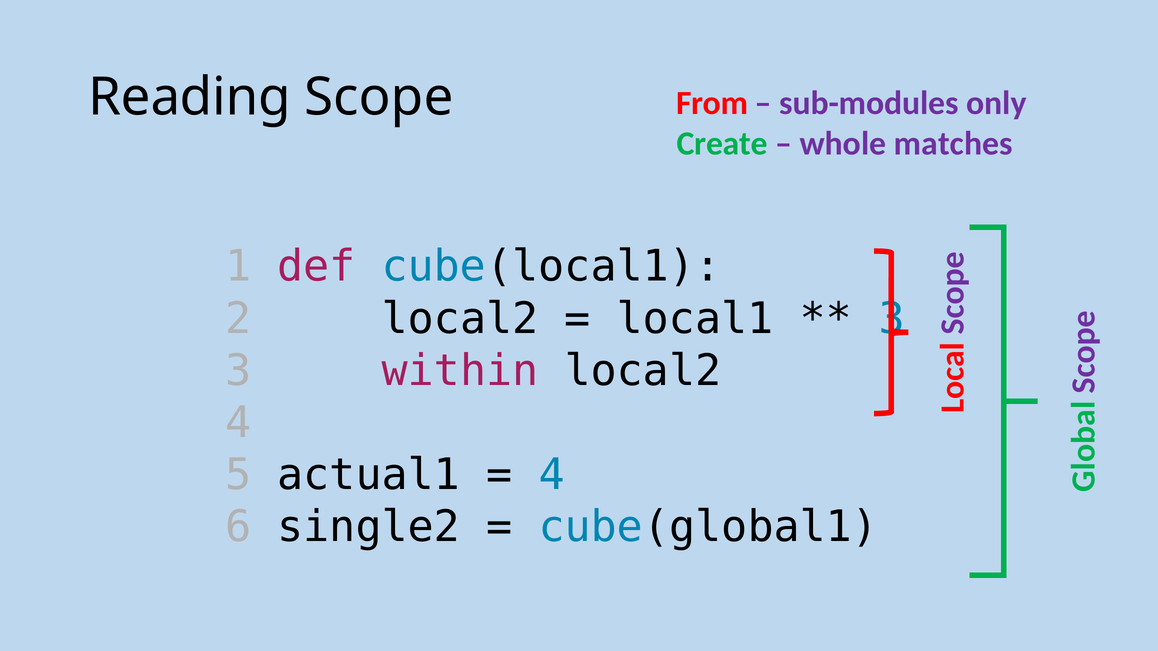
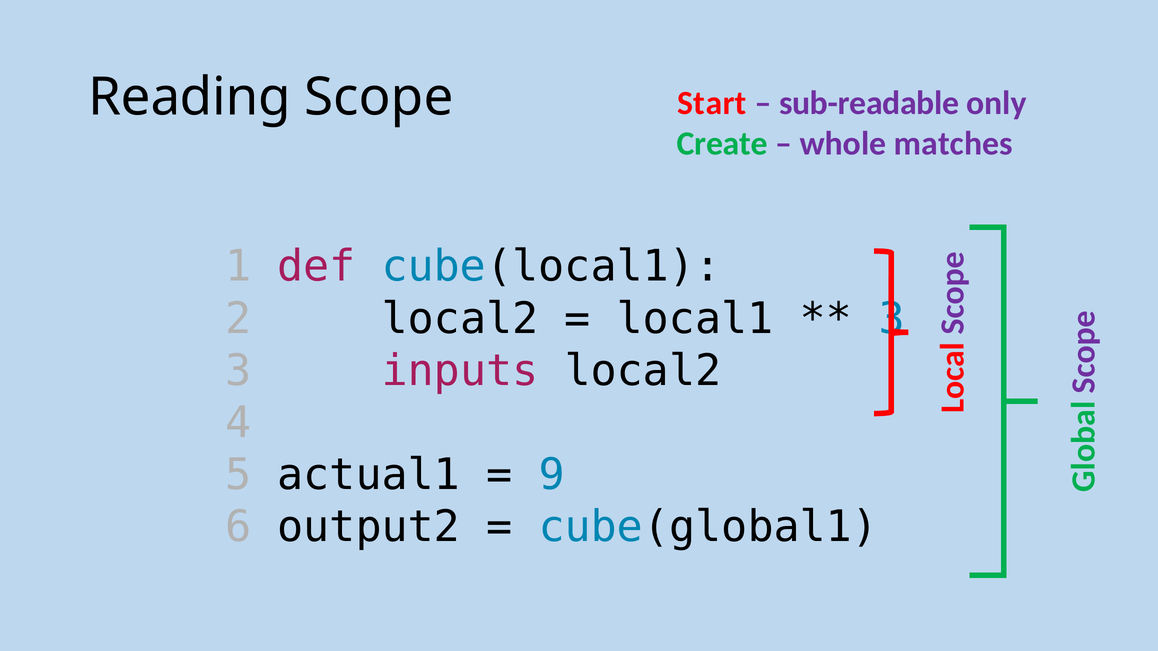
From: From -> Start
sub-modules: sub-modules -> sub-readable
within: within -> inputs
4 at (552, 475): 4 -> 9
single2: single2 -> output2
